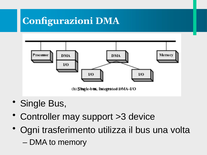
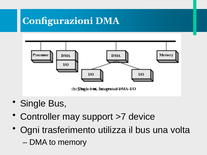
>3: >3 -> >7
